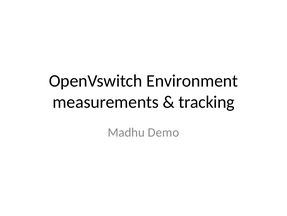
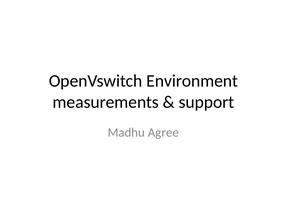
tracking: tracking -> support
Demo: Demo -> Agree
